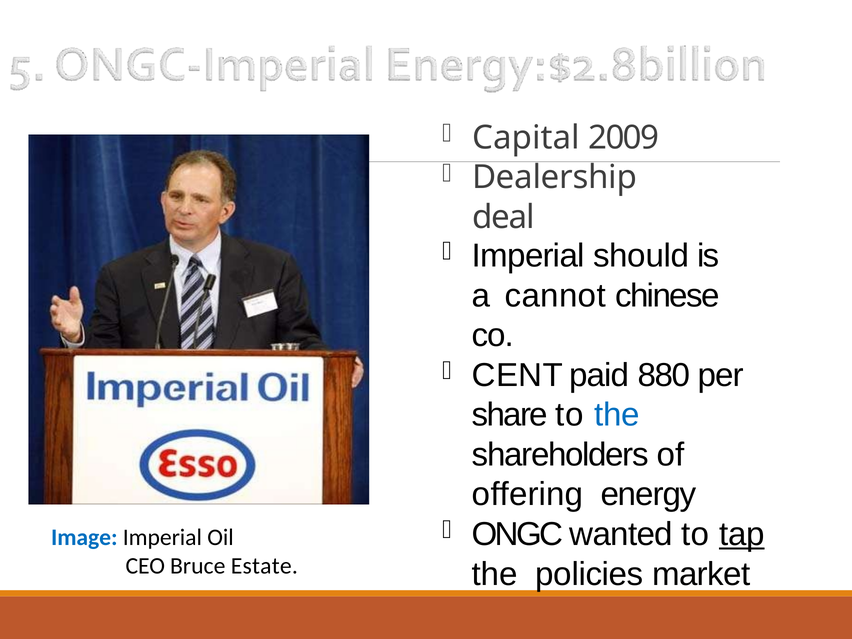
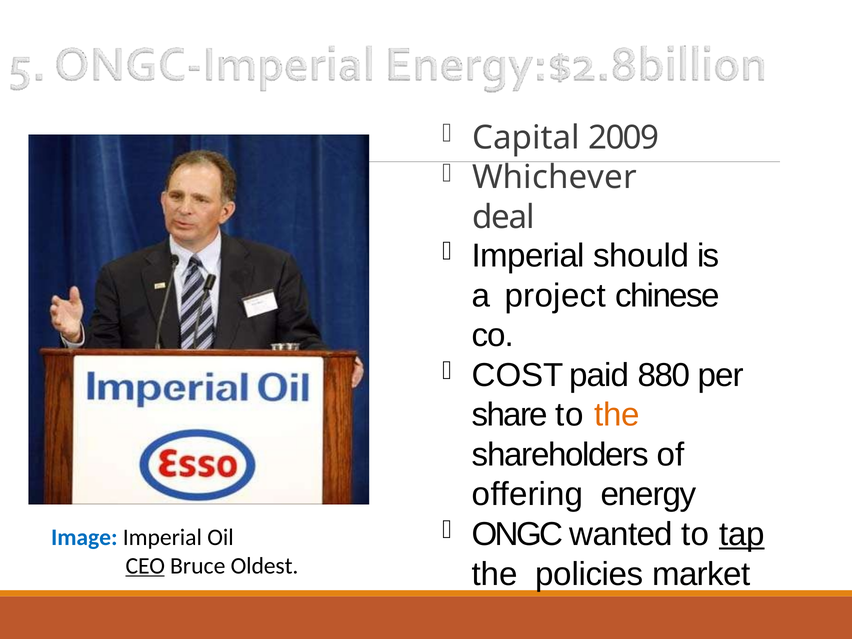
Dealership: Dealership -> Whichever
cannot: cannot -> project
CENT: CENT -> COST
the at (617, 415) colour: blue -> orange
CEO underline: none -> present
Estate: Estate -> Oldest
